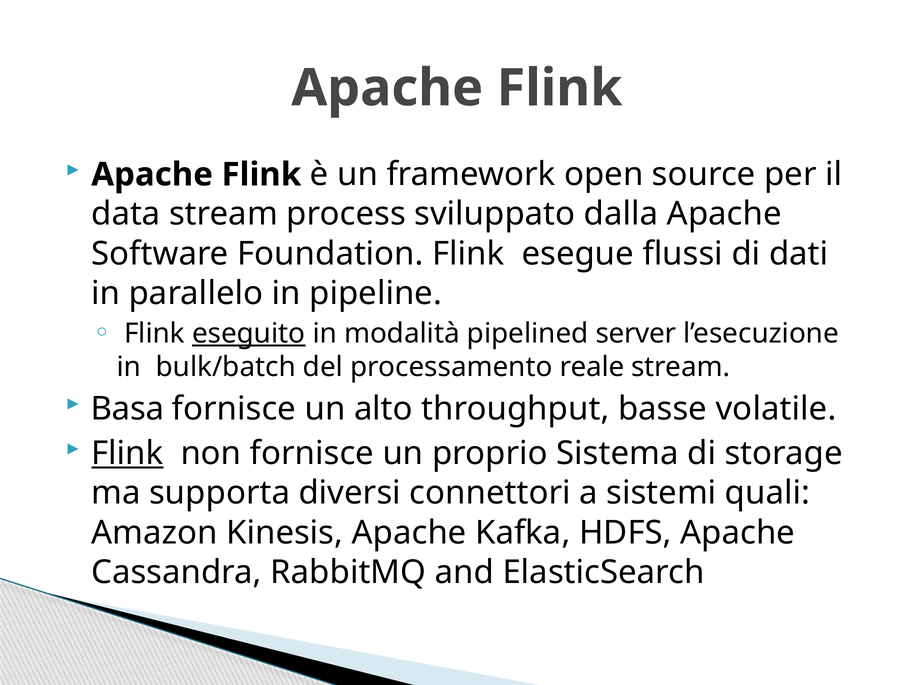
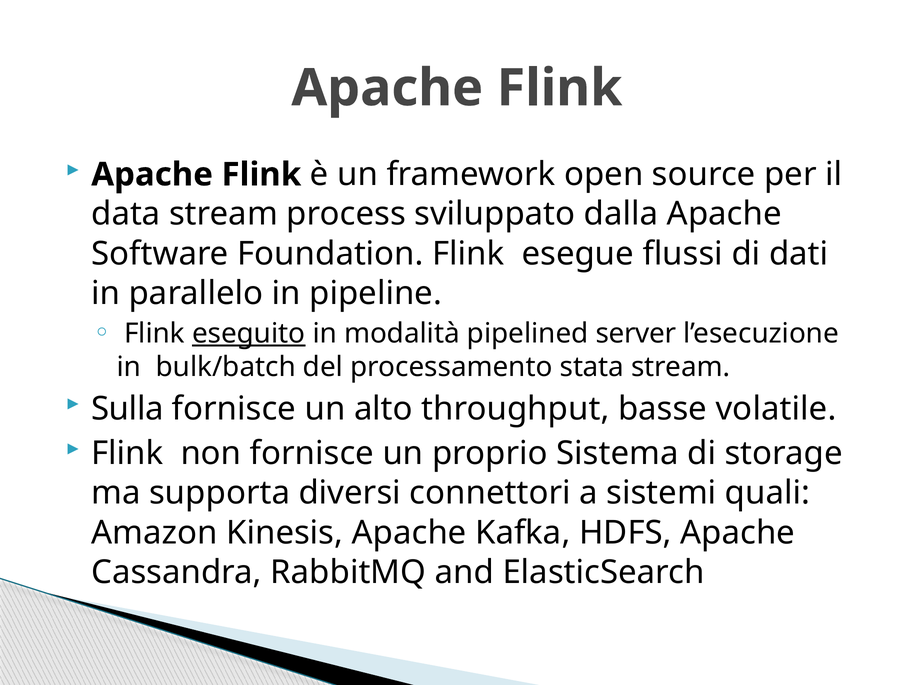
reale: reale -> stata
Basa: Basa -> Sulla
Flink at (127, 454) underline: present -> none
